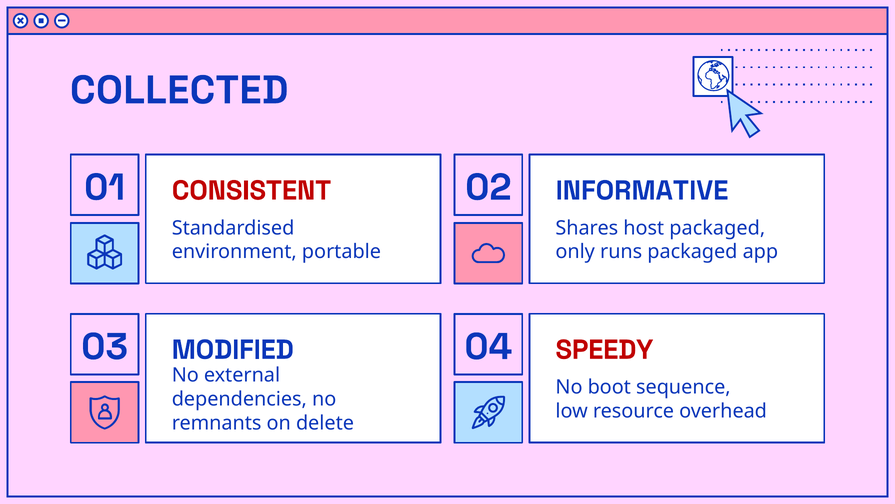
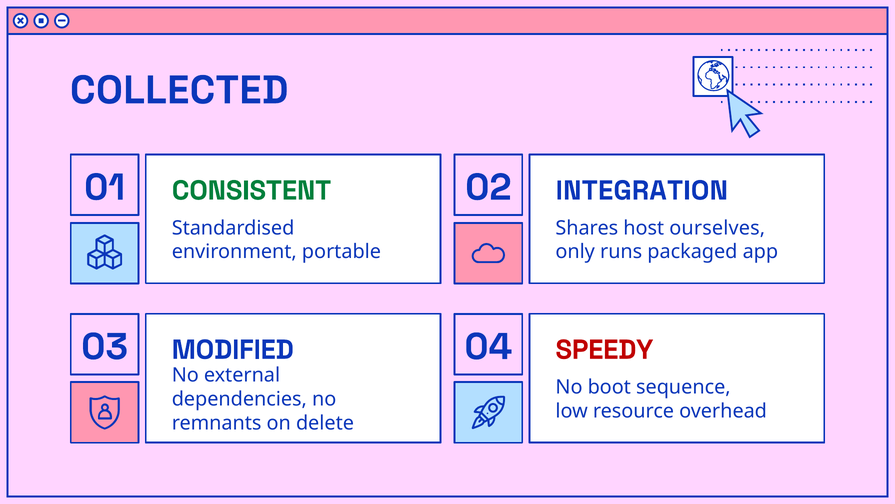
CONSISTENT colour: red -> green
INFORMATIVE: INFORMATIVE -> INTEGRATION
host packaged: packaged -> ourselves
